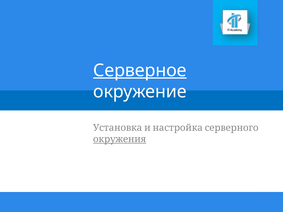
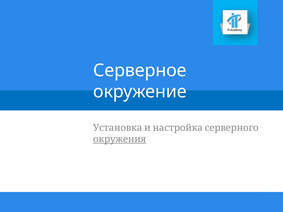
Серверное underline: present -> none
